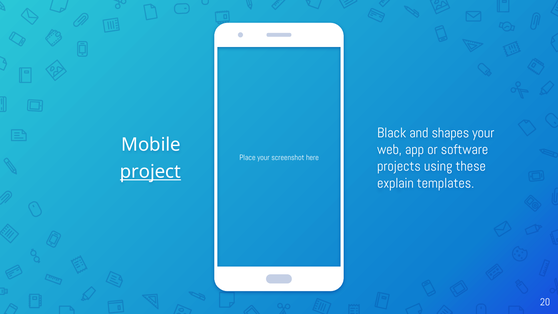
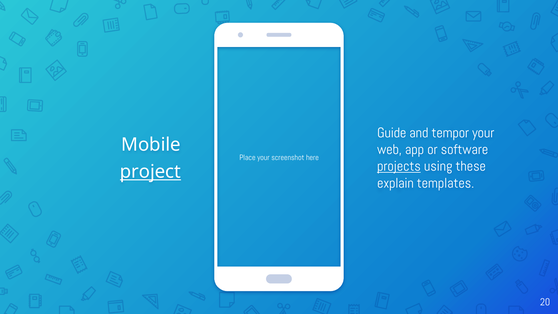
Black: Black -> Guide
shapes: shapes -> tempor
projects underline: none -> present
